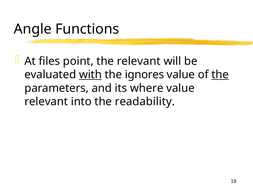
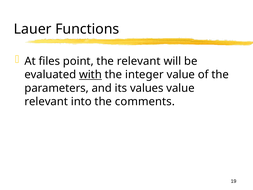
Angle: Angle -> Lauer
ignores: ignores -> integer
the at (220, 75) underline: present -> none
where: where -> values
readability: readability -> comments
